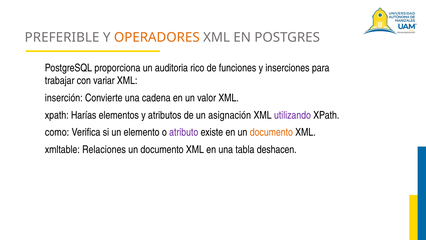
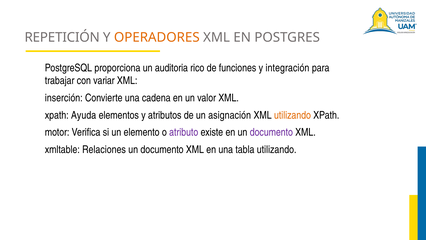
PREFERIBLE: PREFERIBLE -> REPETICIÓN
inserciones: inserciones -> integración
Harías: Harías -> Ayuda
utilizando at (292, 115) colour: purple -> orange
como: como -> motor
documento at (271, 132) colour: orange -> purple
tabla deshacen: deshacen -> utilizando
